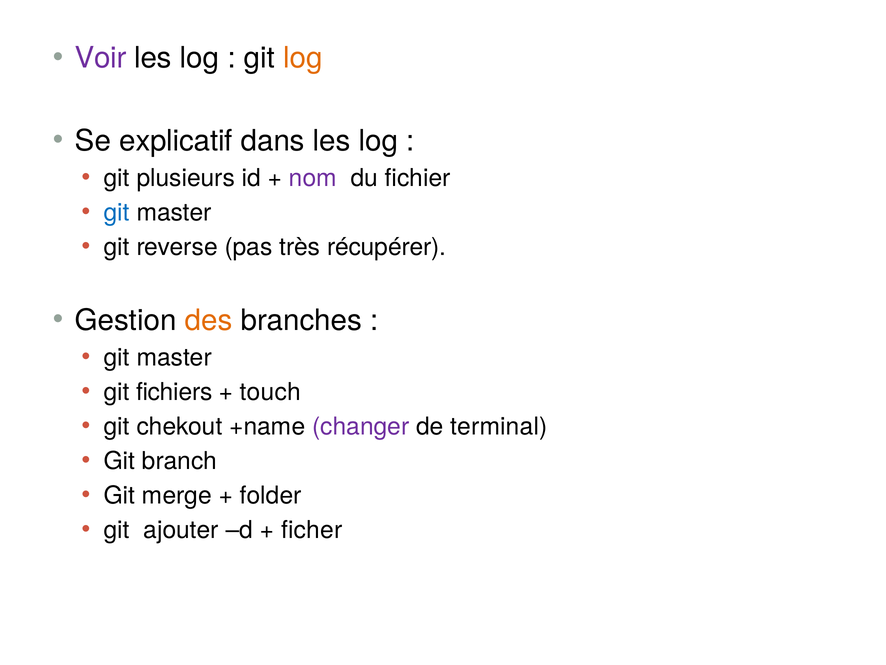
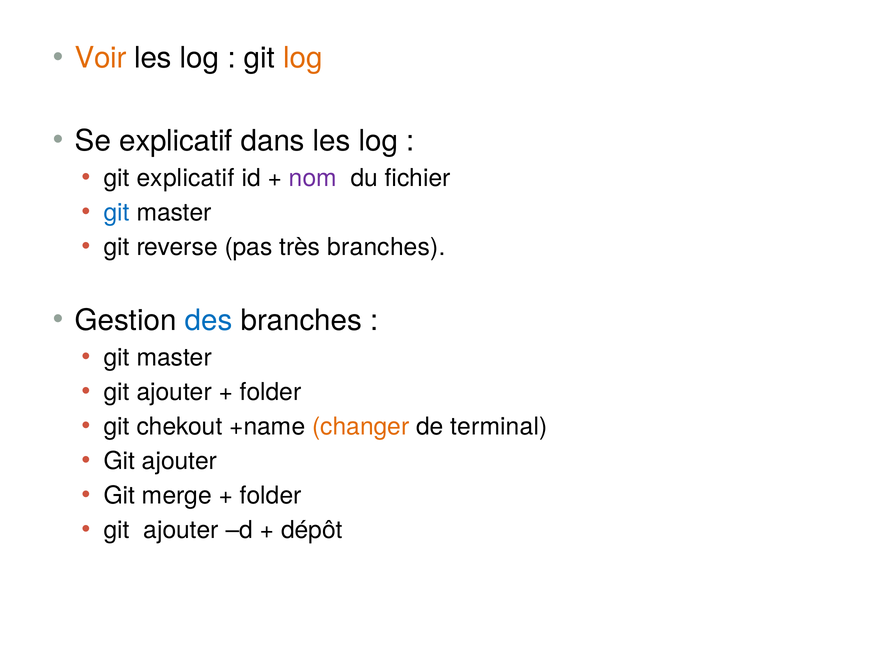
Voir colour: purple -> orange
git plusieurs: plusieurs -> explicatif
très récupérer: récupérer -> branches
des colour: orange -> blue
fichiers at (174, 392): fichiers -> ajouter
touch at (270, 392): touch -> folder
changer colour: purple -> orange
branch at (179, 461): branch -> ajouter
ficher: ficher -> dépôt
